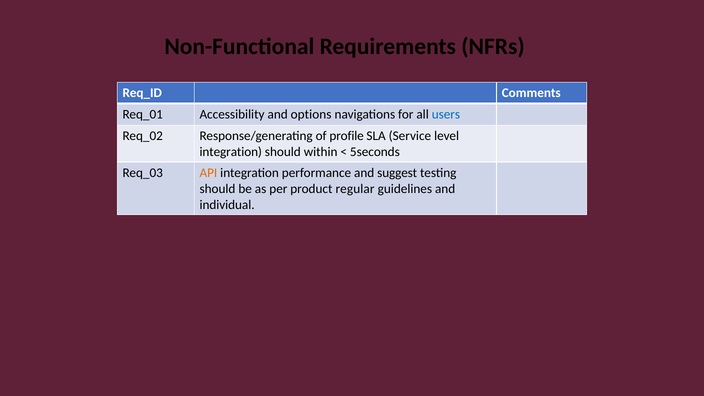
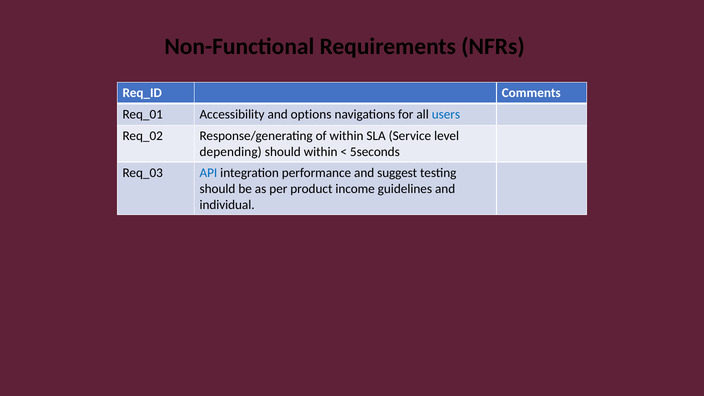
of profile: profile -> within
integration at (231, 152): integration -> depending
API colour: orange -> blue
regular: regular -> income
